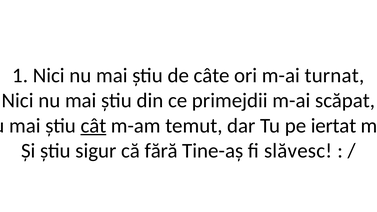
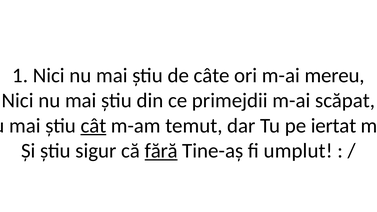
turnat: turnat -> mereu
fără underline: none -> present
slăvesc: slăvesc -> umplut
